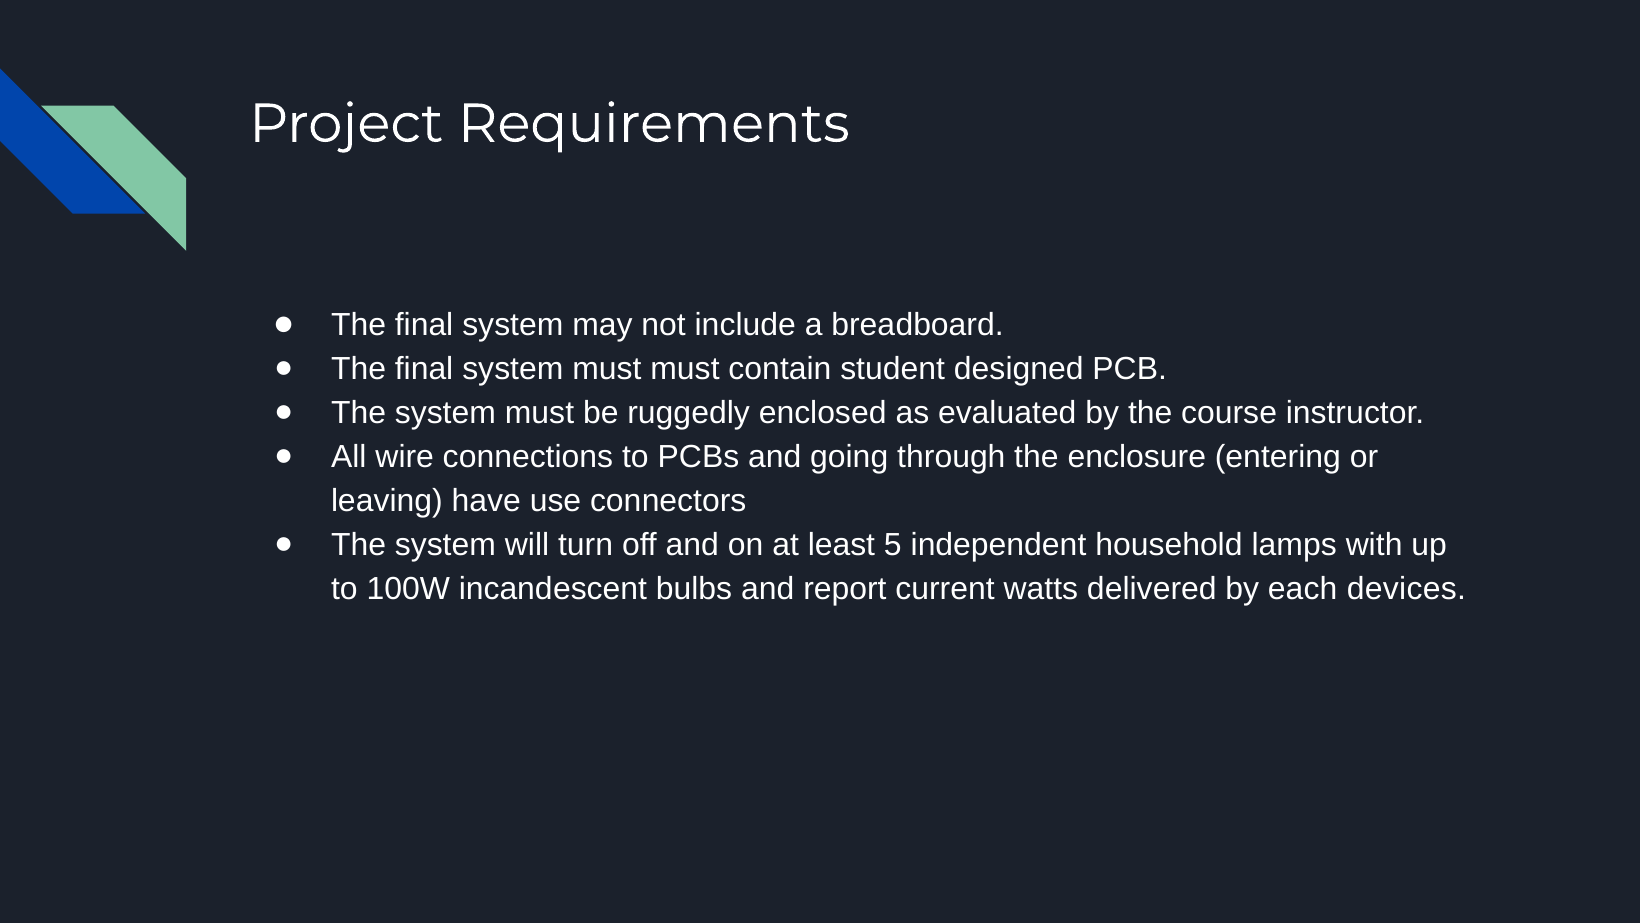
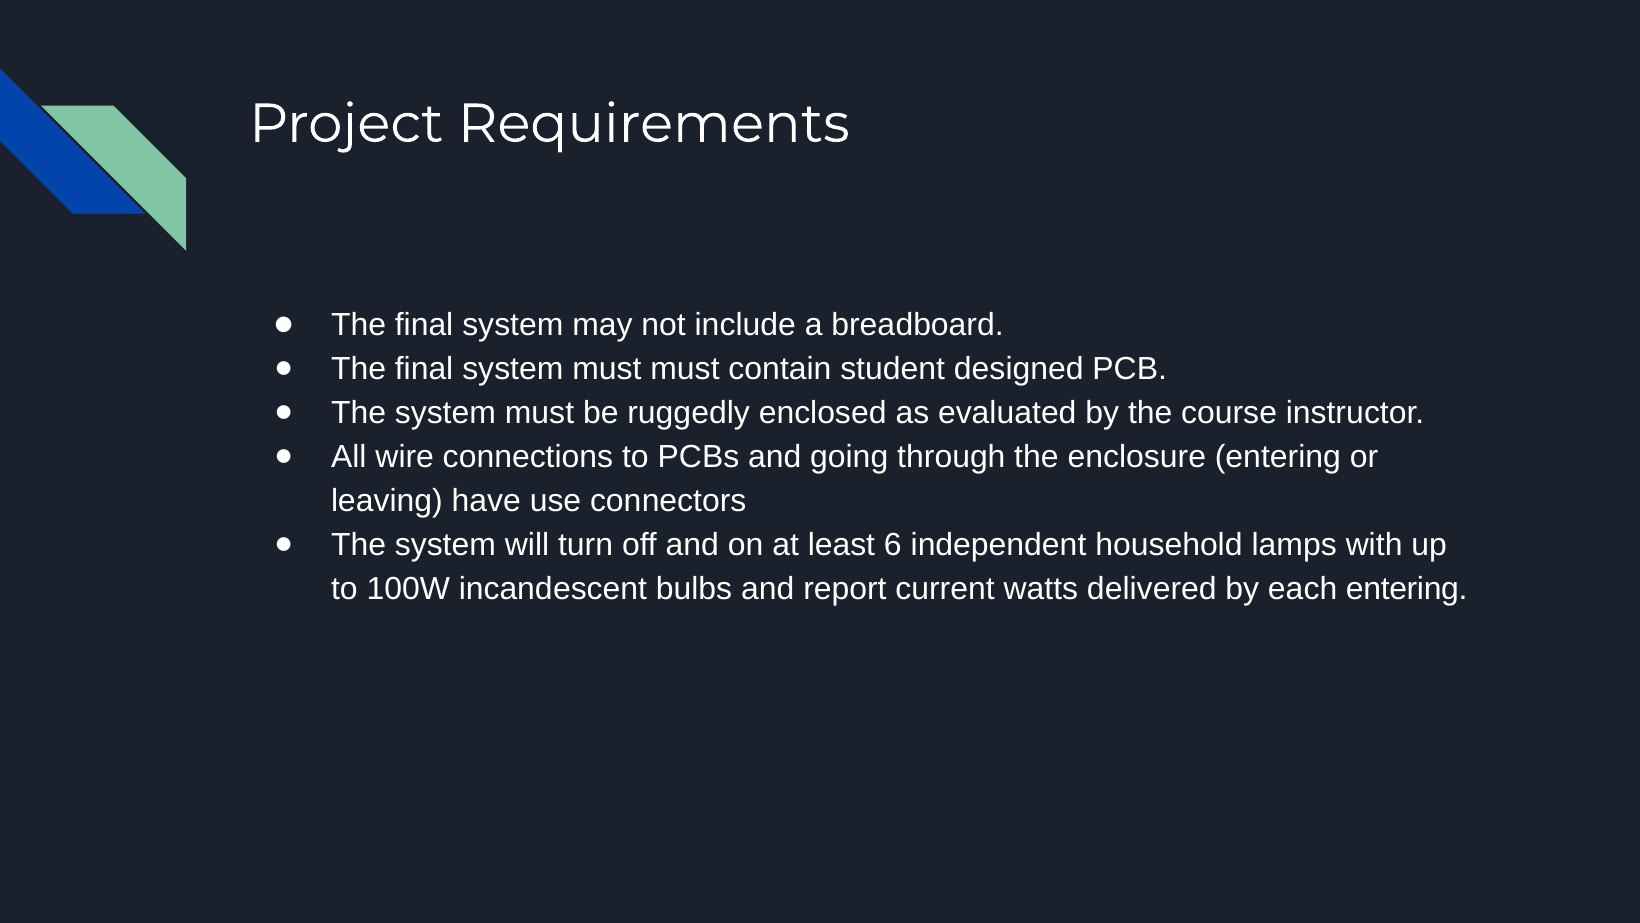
5: 5 -> 6
each devices: devices -> entering
